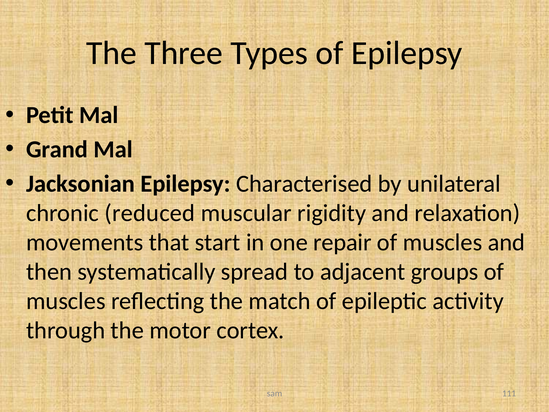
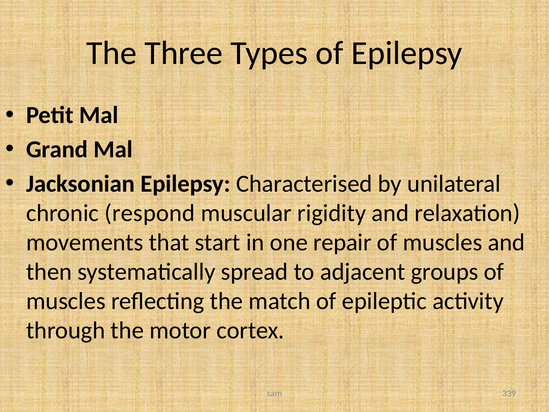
reduced: reduced -> respond
111: 111 -> 339
